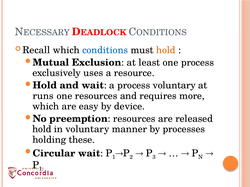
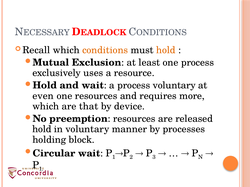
conditions colour: blue -> orange
runs: runs -> even
easy: easy -> that
these: these -> block
